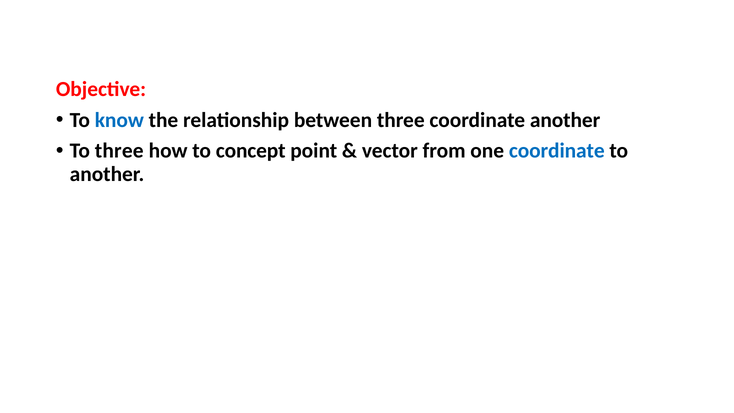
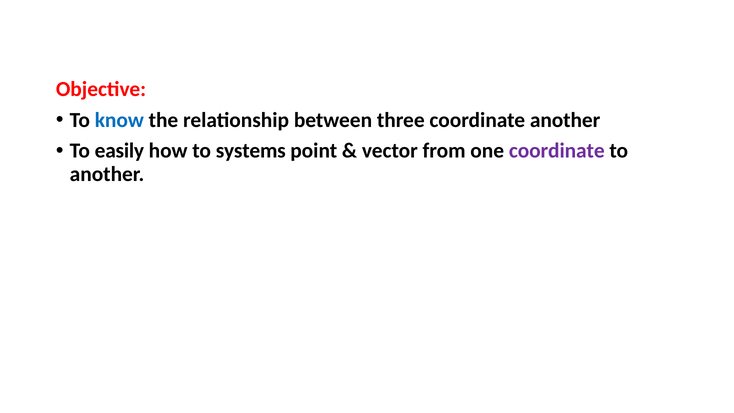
To three: three -> easily
concept: concept -> systems
coordinate at (557, 151) colour: blue -> purple
